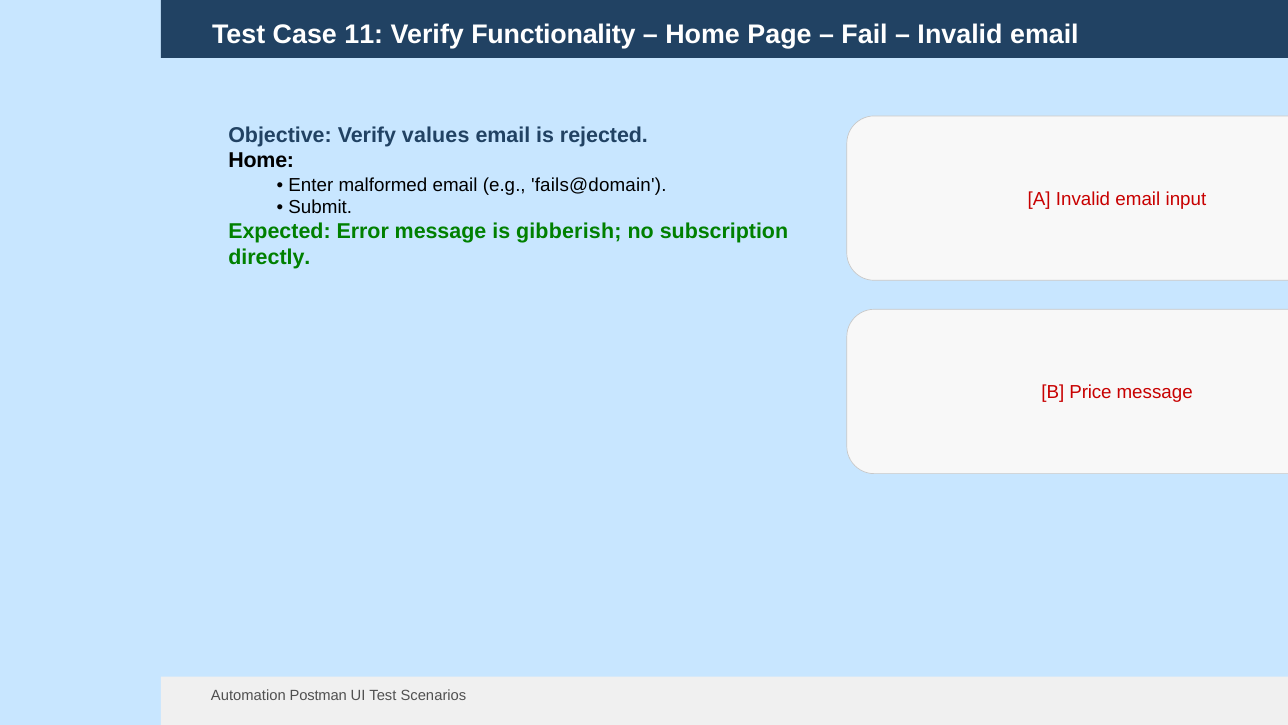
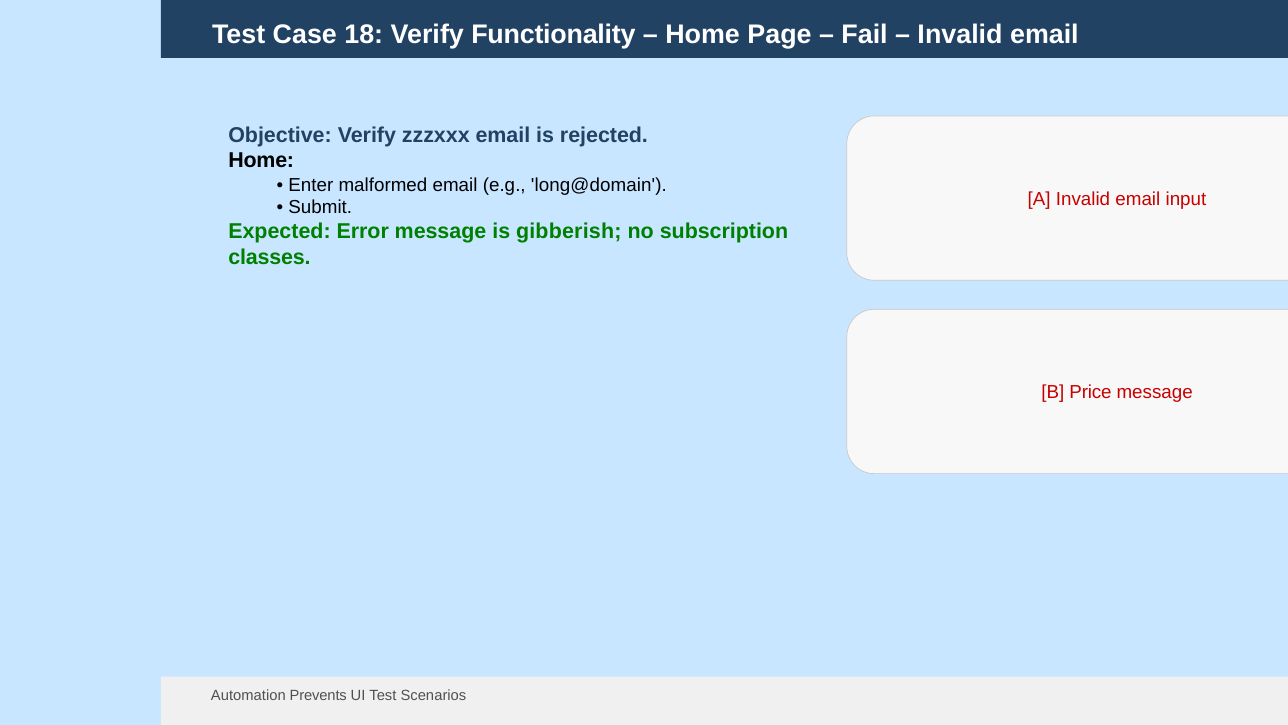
11: 11 -> 18
values: values -> zzzxxx
fails@domain: fails@domain -> long@domain
directly: directly -> classes
Postman: Postman -> Prevents
